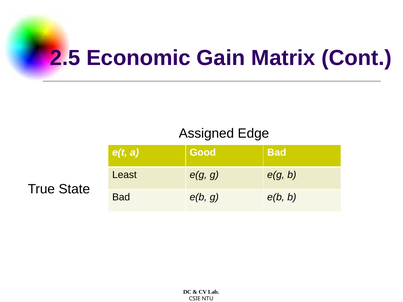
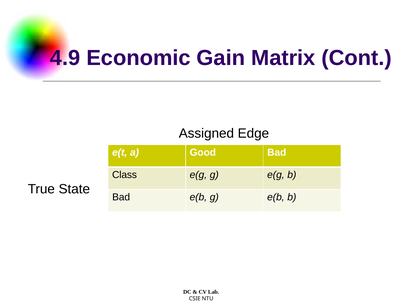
2.5: 2.5 -> 4.9
Least: Least -> Class
